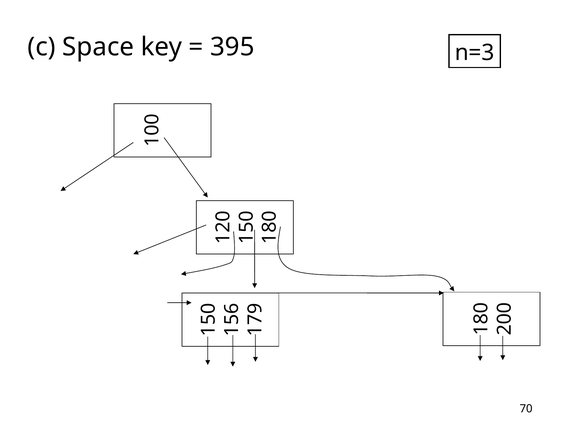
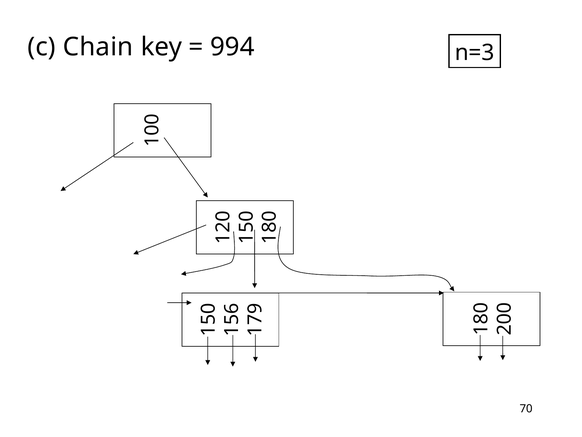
Space: Space -> Chain
395: 395 -> 994
